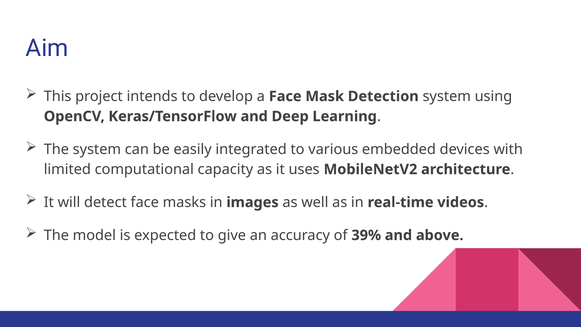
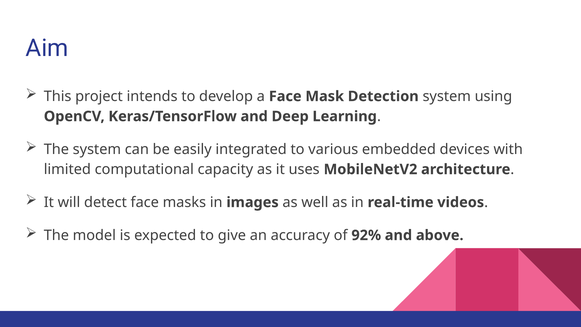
39%: 39% -> 92%
